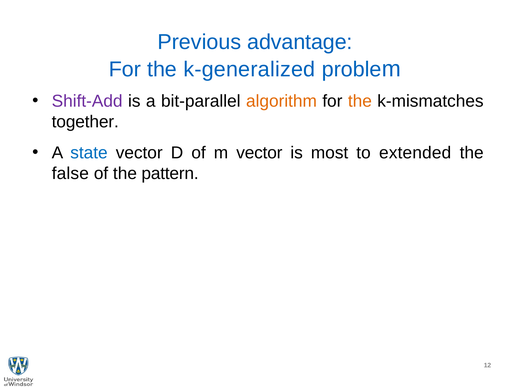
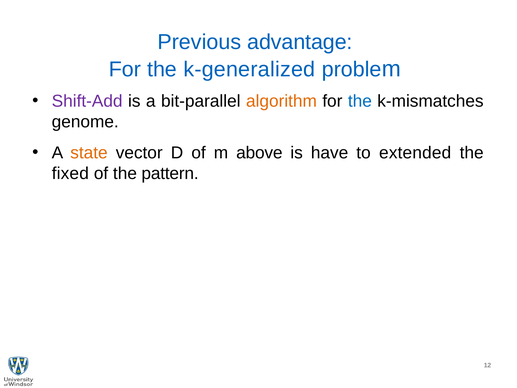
the at (360, 101) colour: orange -> blue
together: together -> genome
state colour: blue -> orange
m vector: vector -> above
most: most -> have
false: false -> fixed
